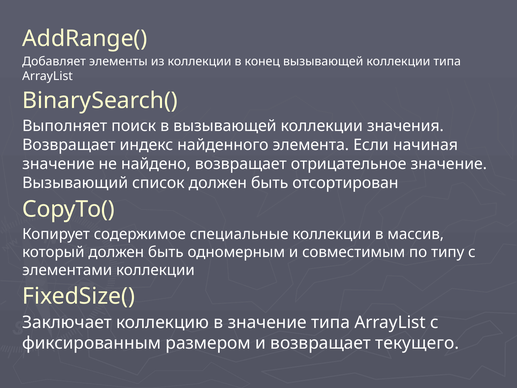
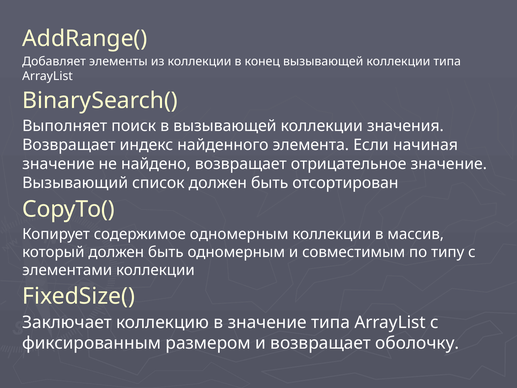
содержимое специальные: специальные -> одномерным
текущего: текущего -> оболочку
